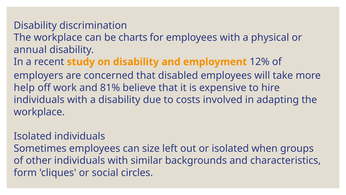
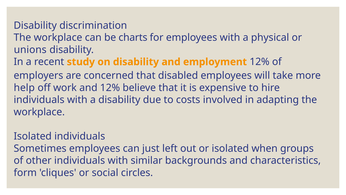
annual: annual -> unions
and 81%: 81% -> 12%
size: size -> just
